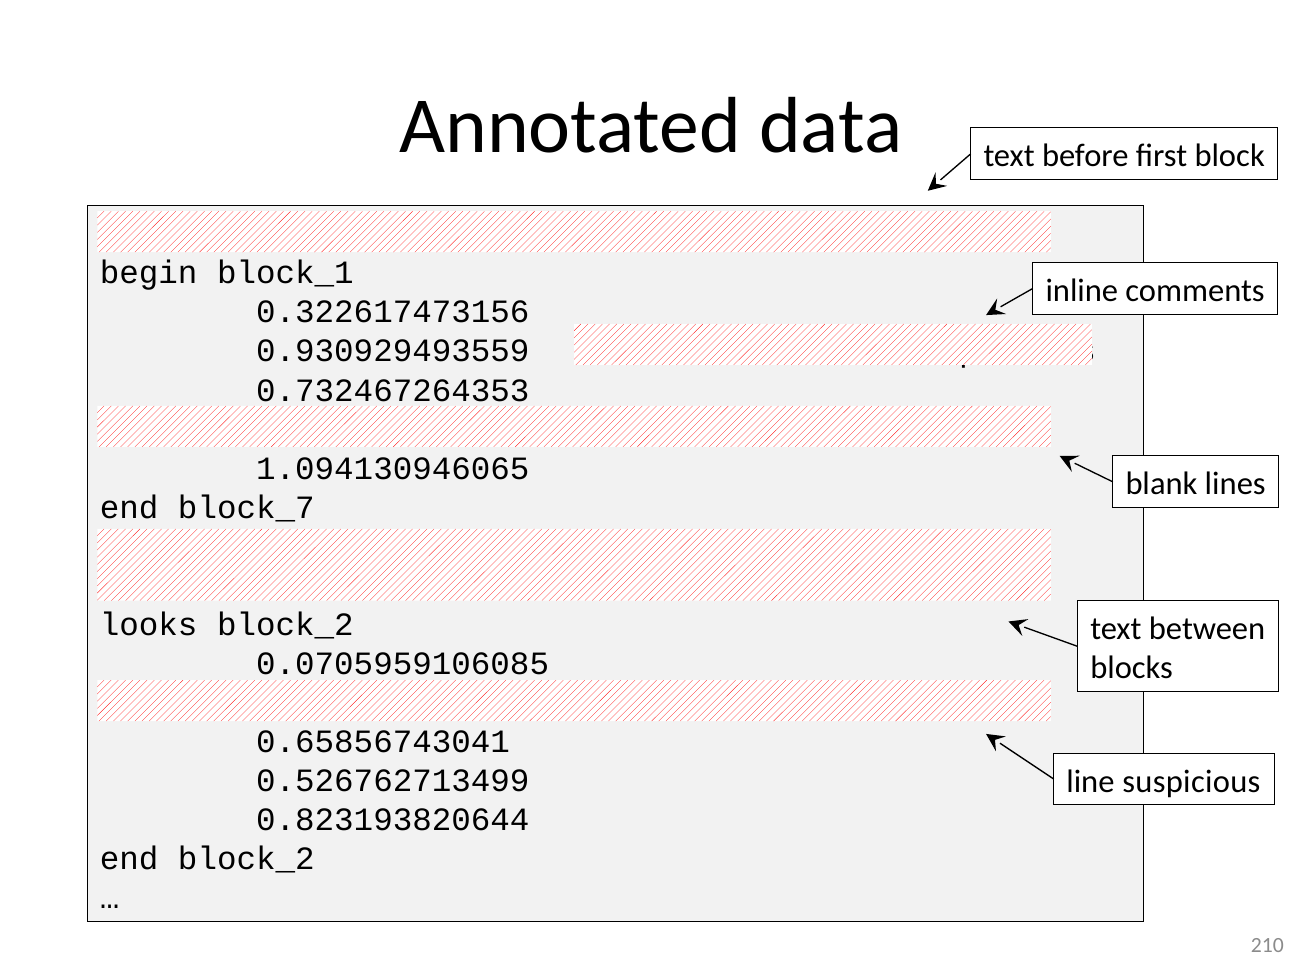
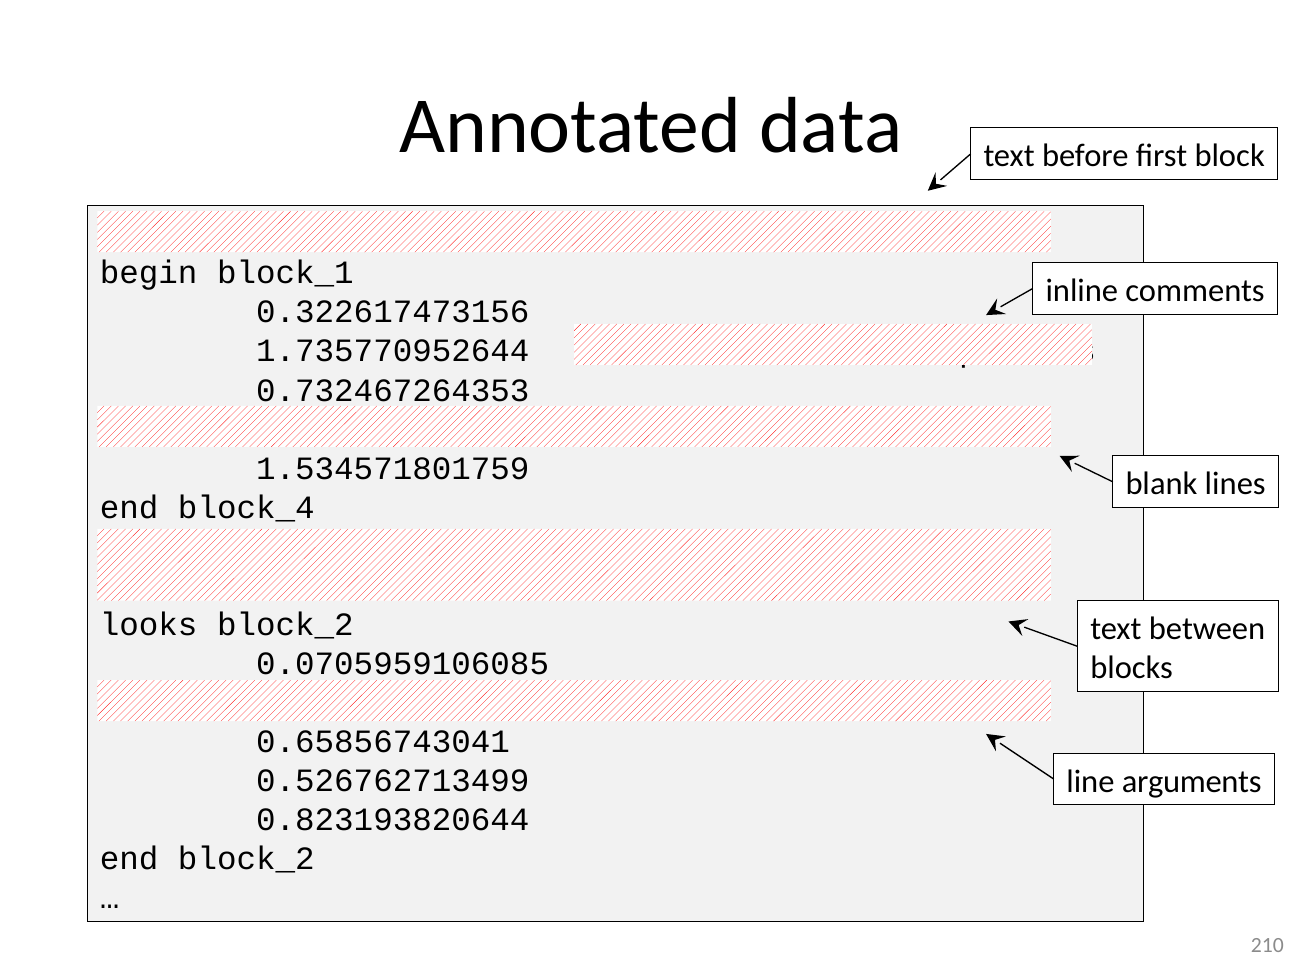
0.930929493559: 0.930929493559 -> 1.735770952644
1.094130946065: 1.094130946065 -> 1.534571801759
block_7: block_7 -> block_4
line suspicious: suspicious -> arguments
